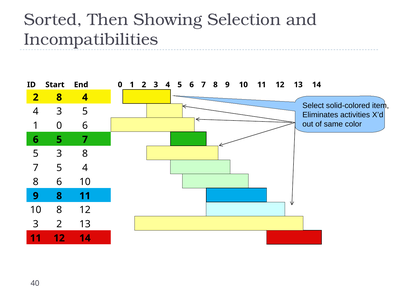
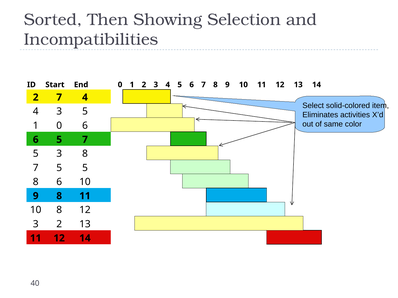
2 8: 8 -> 7
5 4: 4 -> 5
